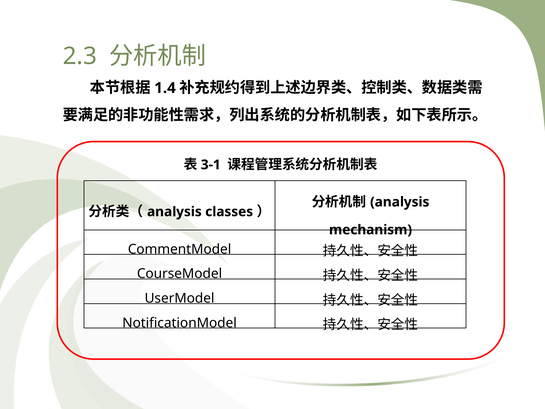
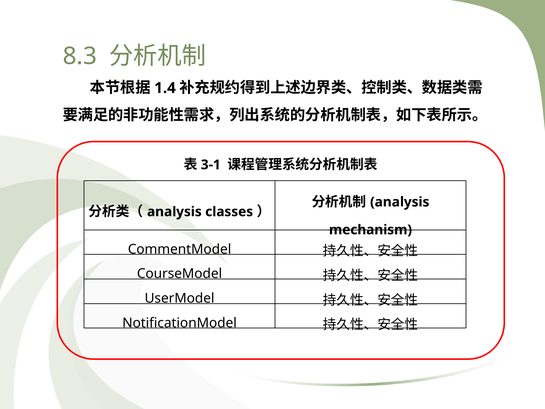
2.3: 2.3 -> 8.3
